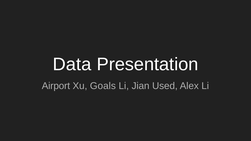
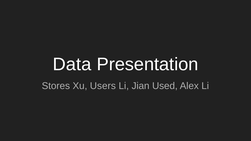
Airport: Airport -> Stores
Goals: Goals -> Users
